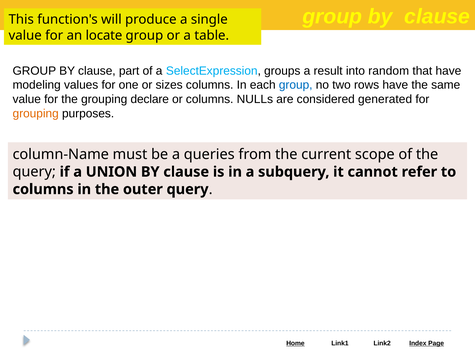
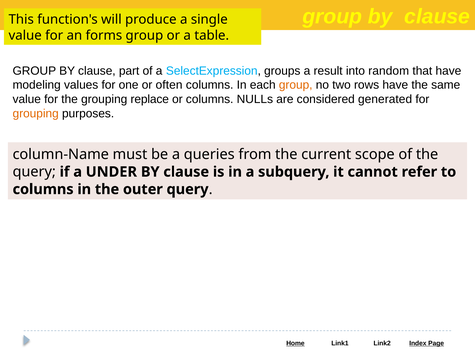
locate: locate -> forms
sizes: sizes -> often
group at (296, 85) colour: blue -> orange
declare: declare -> replace
UNION: UNION -> UNDER
